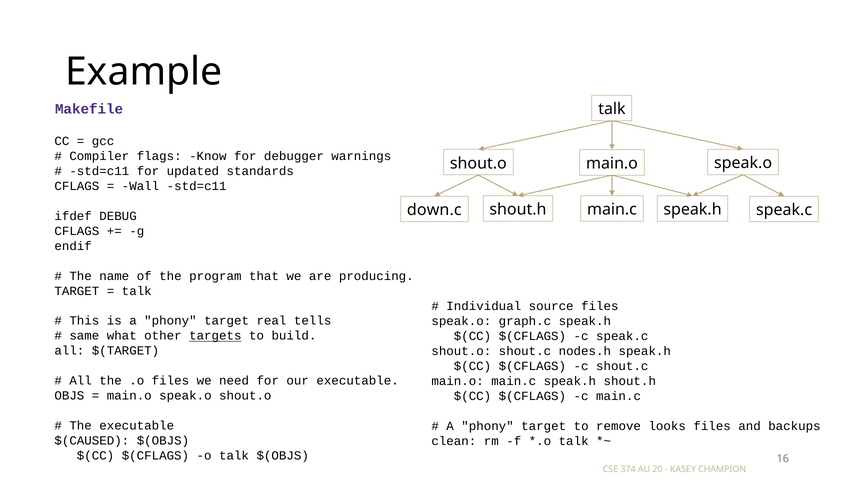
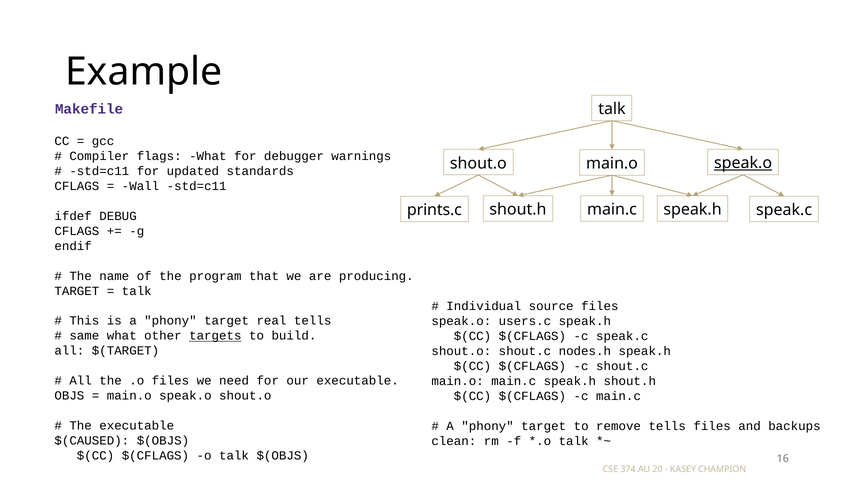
flags Know: Know -> What
speak.o at (743, 163) underline: none -> present
down.c: down.c -> prints.c
graph.c: graph.c -> users.c
remove looks: looks -> tells
